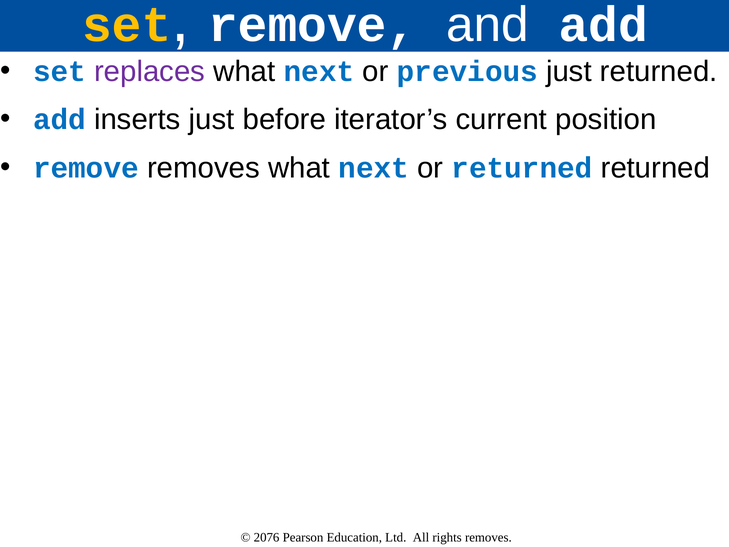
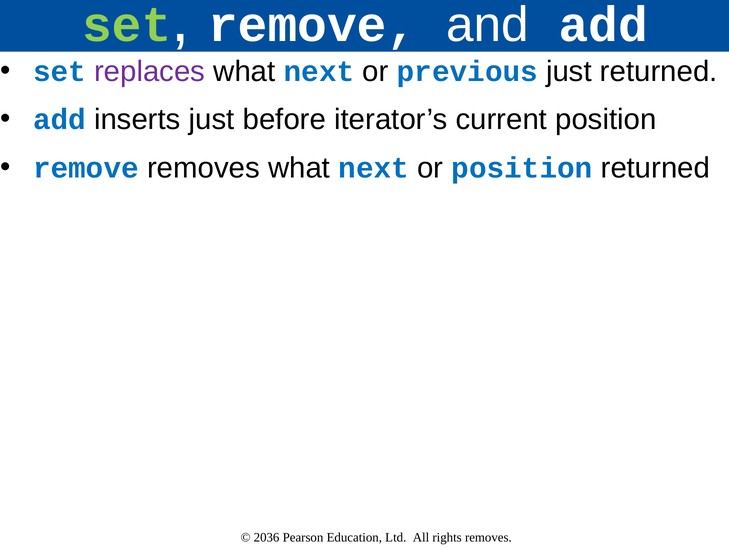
set at (127, 25) colour: yellow -> light green
or returned: returned -> position
2076: 2076 -> 2036
